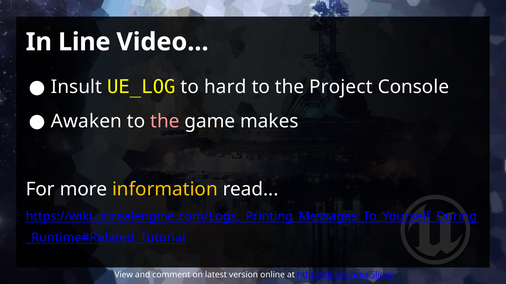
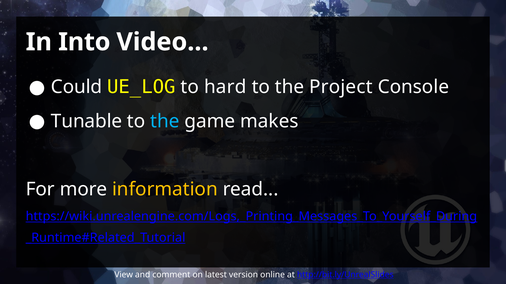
Line: Line -> Into
Insult: Insult -> Could
Awaken: Awaken -> Tunable
the at (165, 121) colour: pink -> light blue
